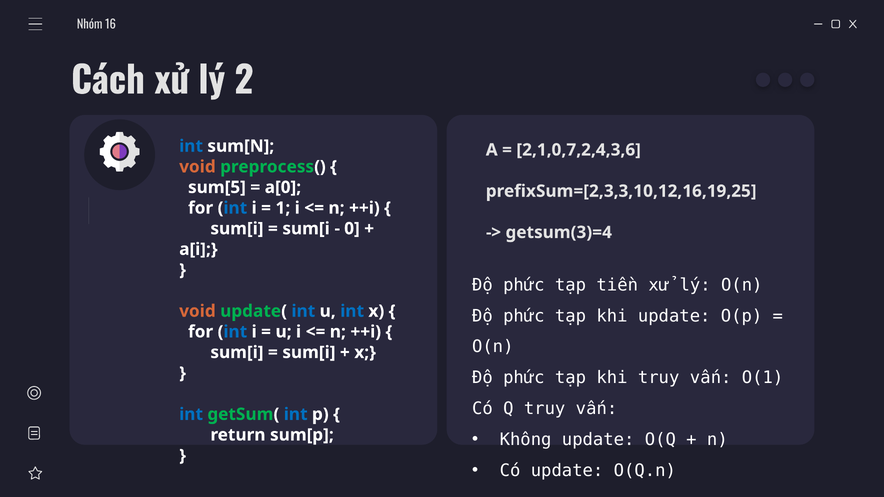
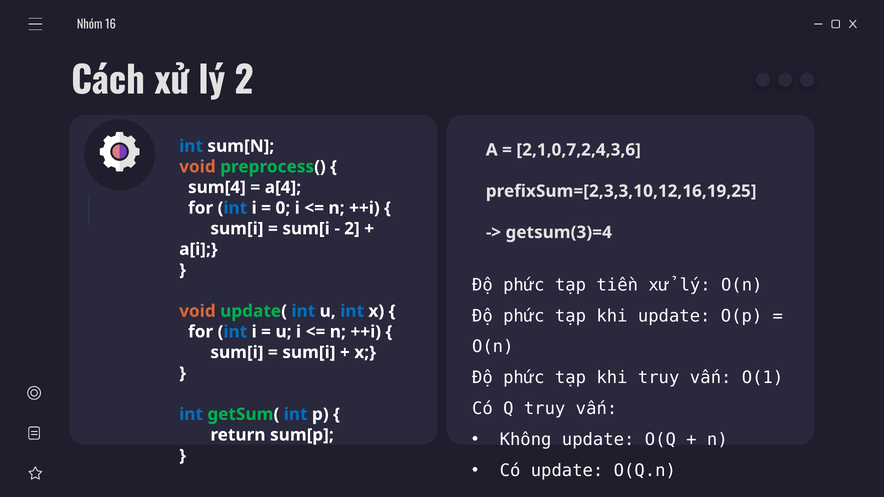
sum[5: sum[5 -> sum[4
a[0: a[0 -> a[4
1: 1 -> 0
0 at (352, 229): 0 -> 2
